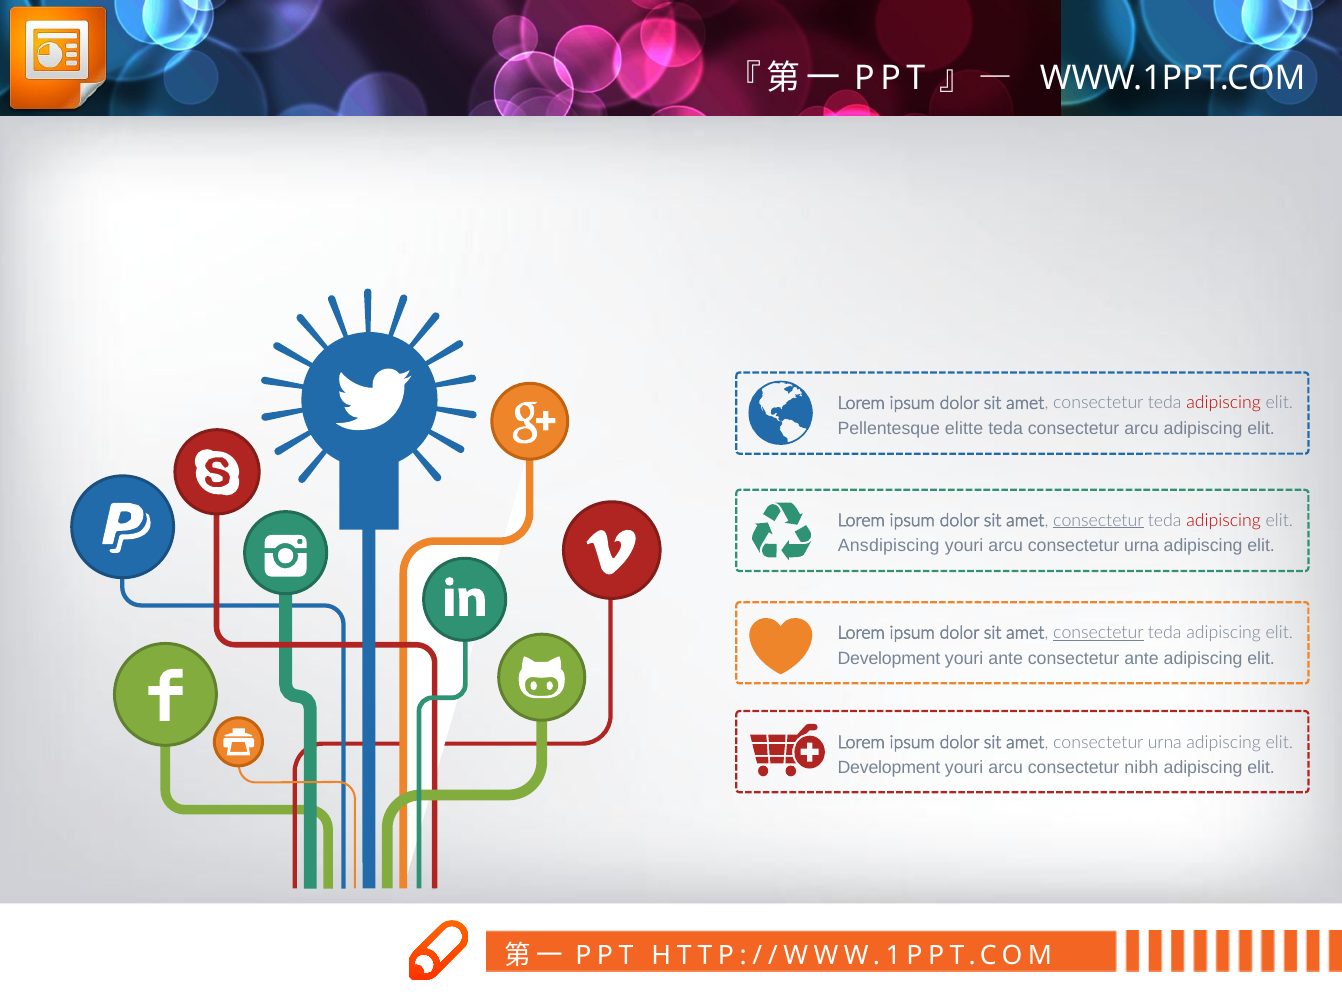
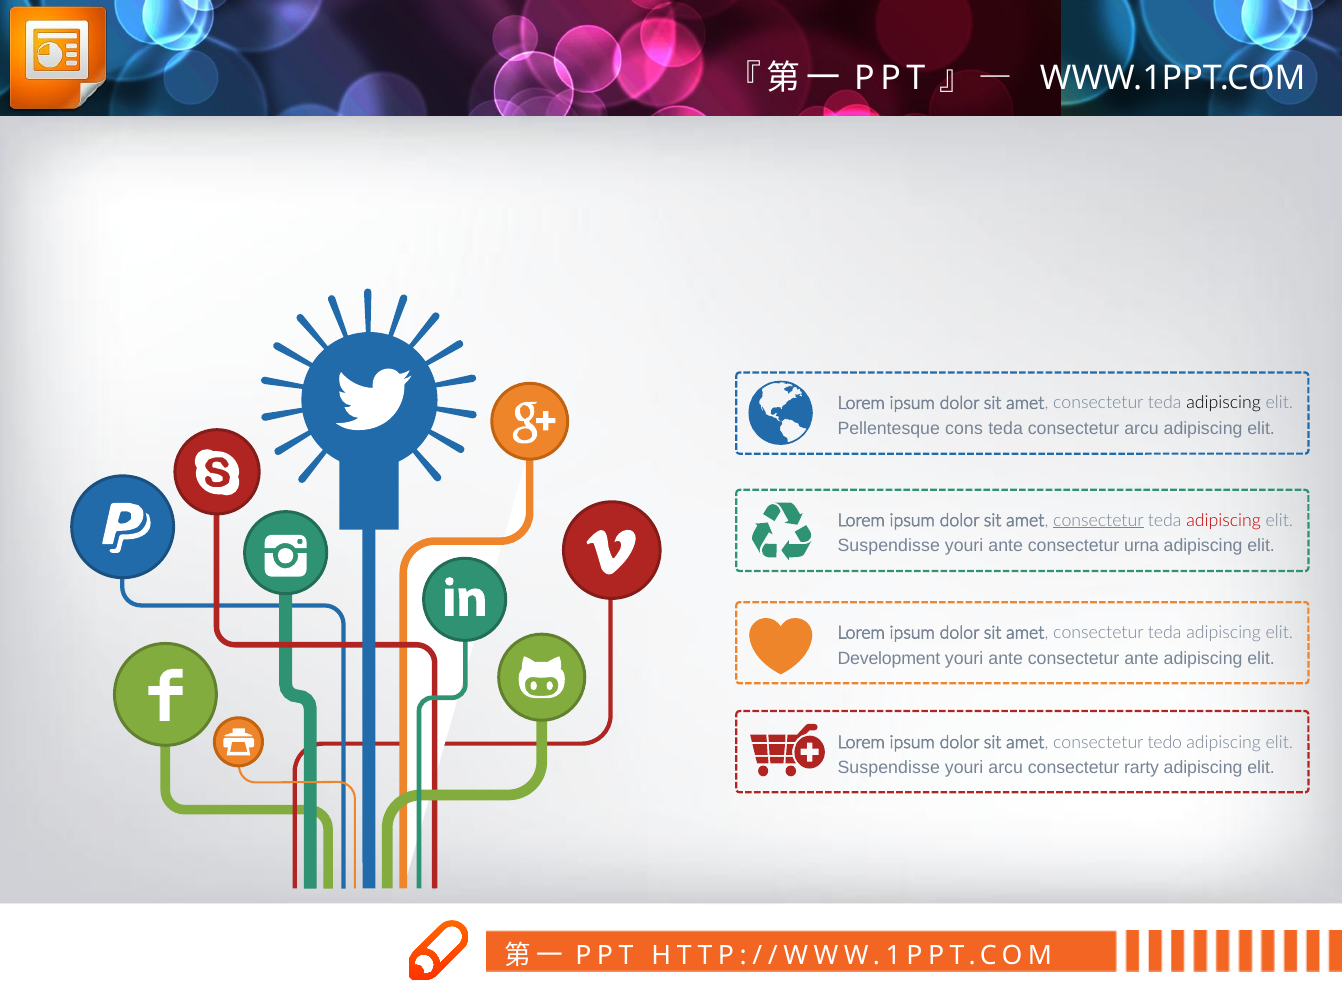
adipiscing at (1224, 403) colour: red -> black
elitte: elitte -> cons
Ansdipiscing at (889, 546): Ansdipiscing -> Suspendisse
arcu at (1006, 546): arcu -> ante
consectetur at (1098, 633) underline: present -> none
amet consectetur urna: urna -> tedo
Development at (889, 768): Development -> Suspendisse
nibh: nibh -> rarty
